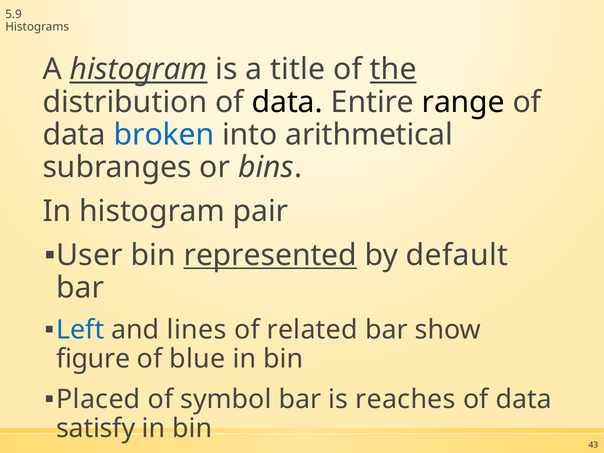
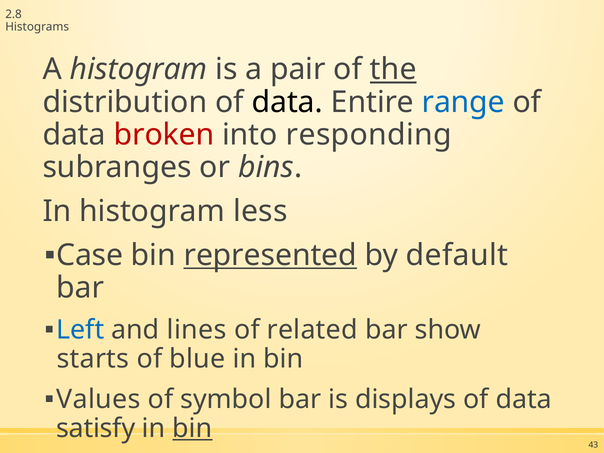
5.9: 5.9 -> 2.8
histogram at (139, 69) underline: present -> none
title: title -> pair
range colour: black -> blue
broken colour: blue -> red
arithmetical: arithmetical -> responding
pair: pair -> less
User: User -> Case
figure: figure -> starts
Placed: Placed -> Values
reaches: reaches -> displays
bin at (192, 428) underline: none -> present
